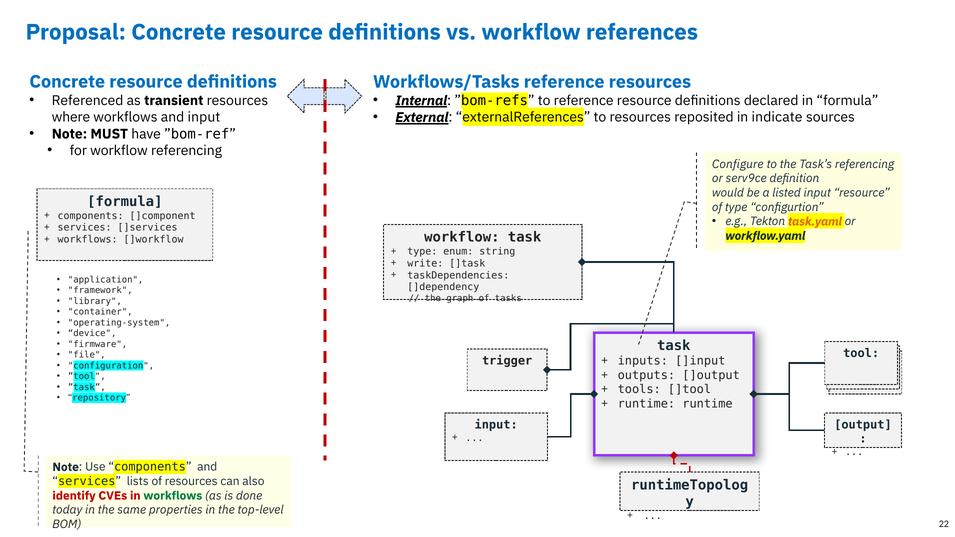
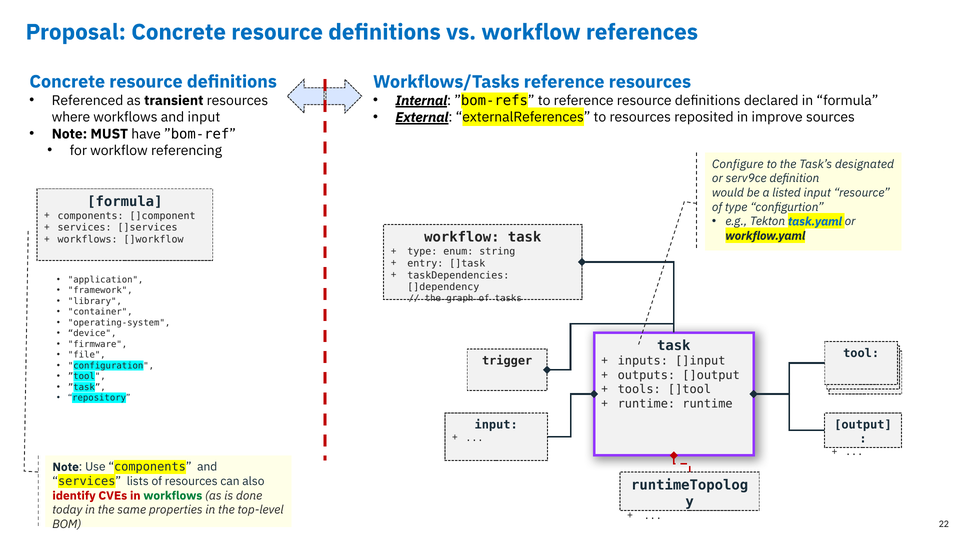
indicate: indicate -> improve
Task’s referencing: referencing -> designated
task.yaml colour: orange -> blue
write: write -> entry
